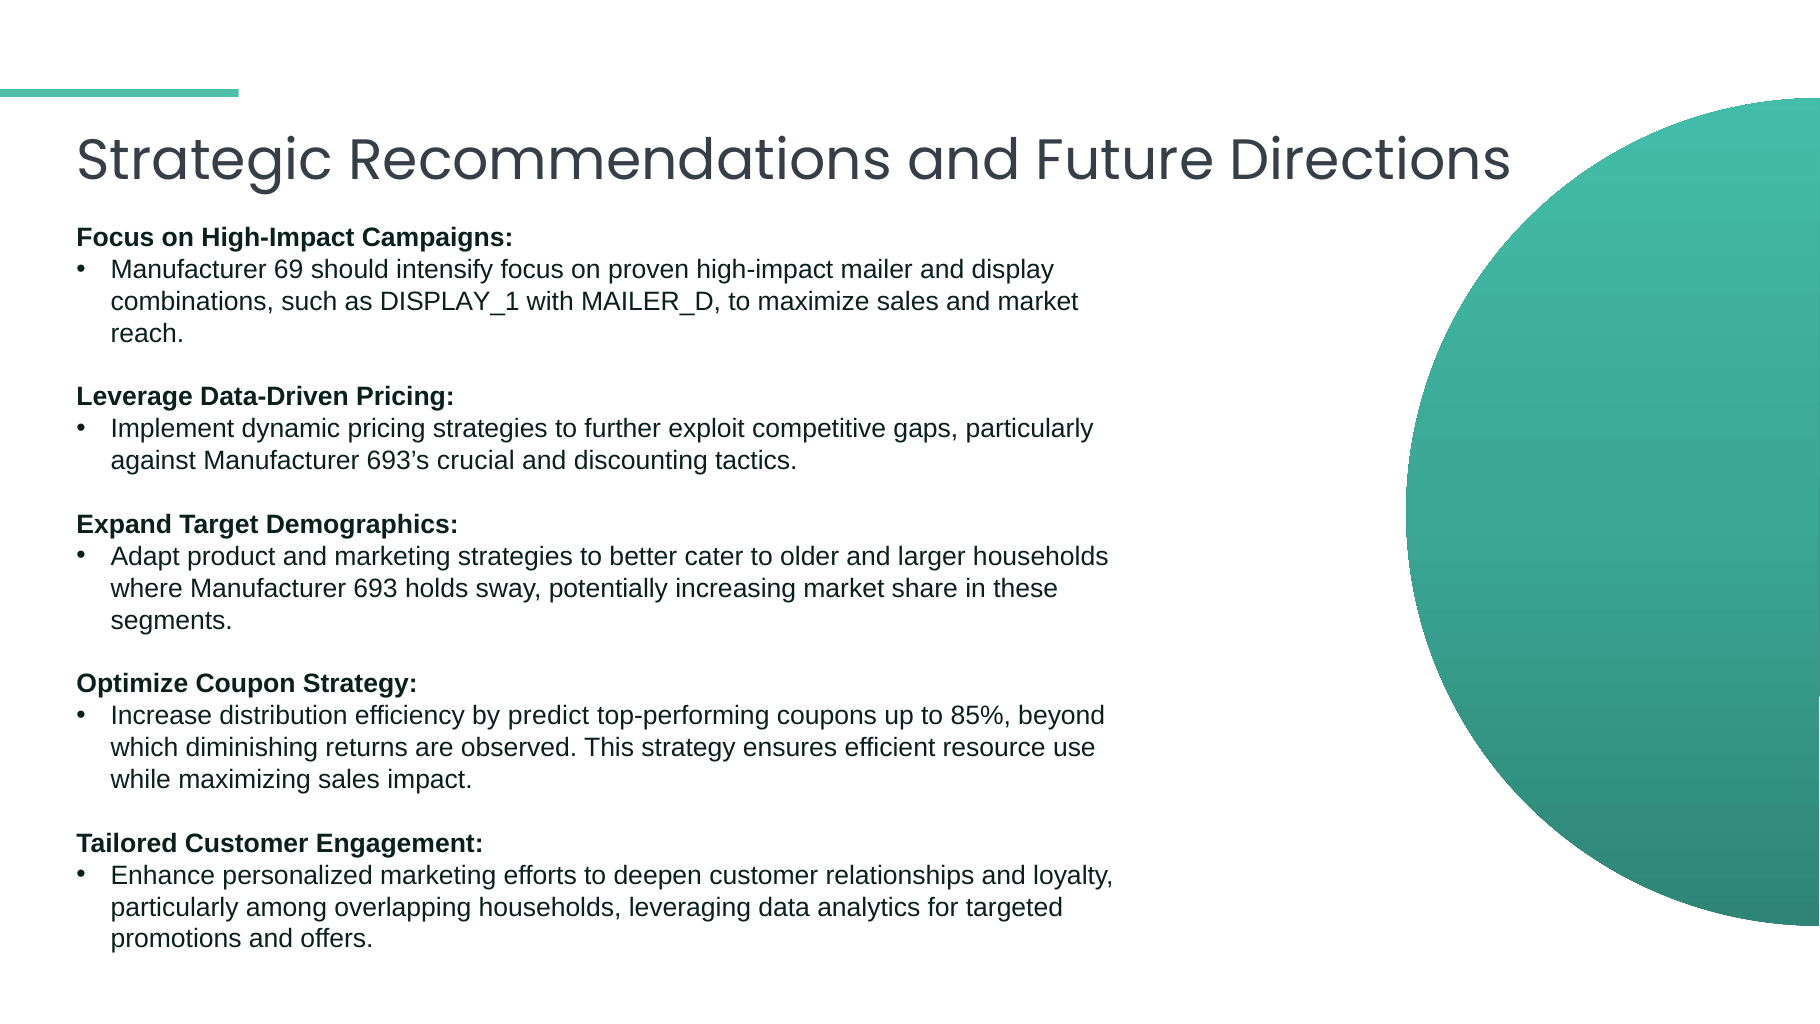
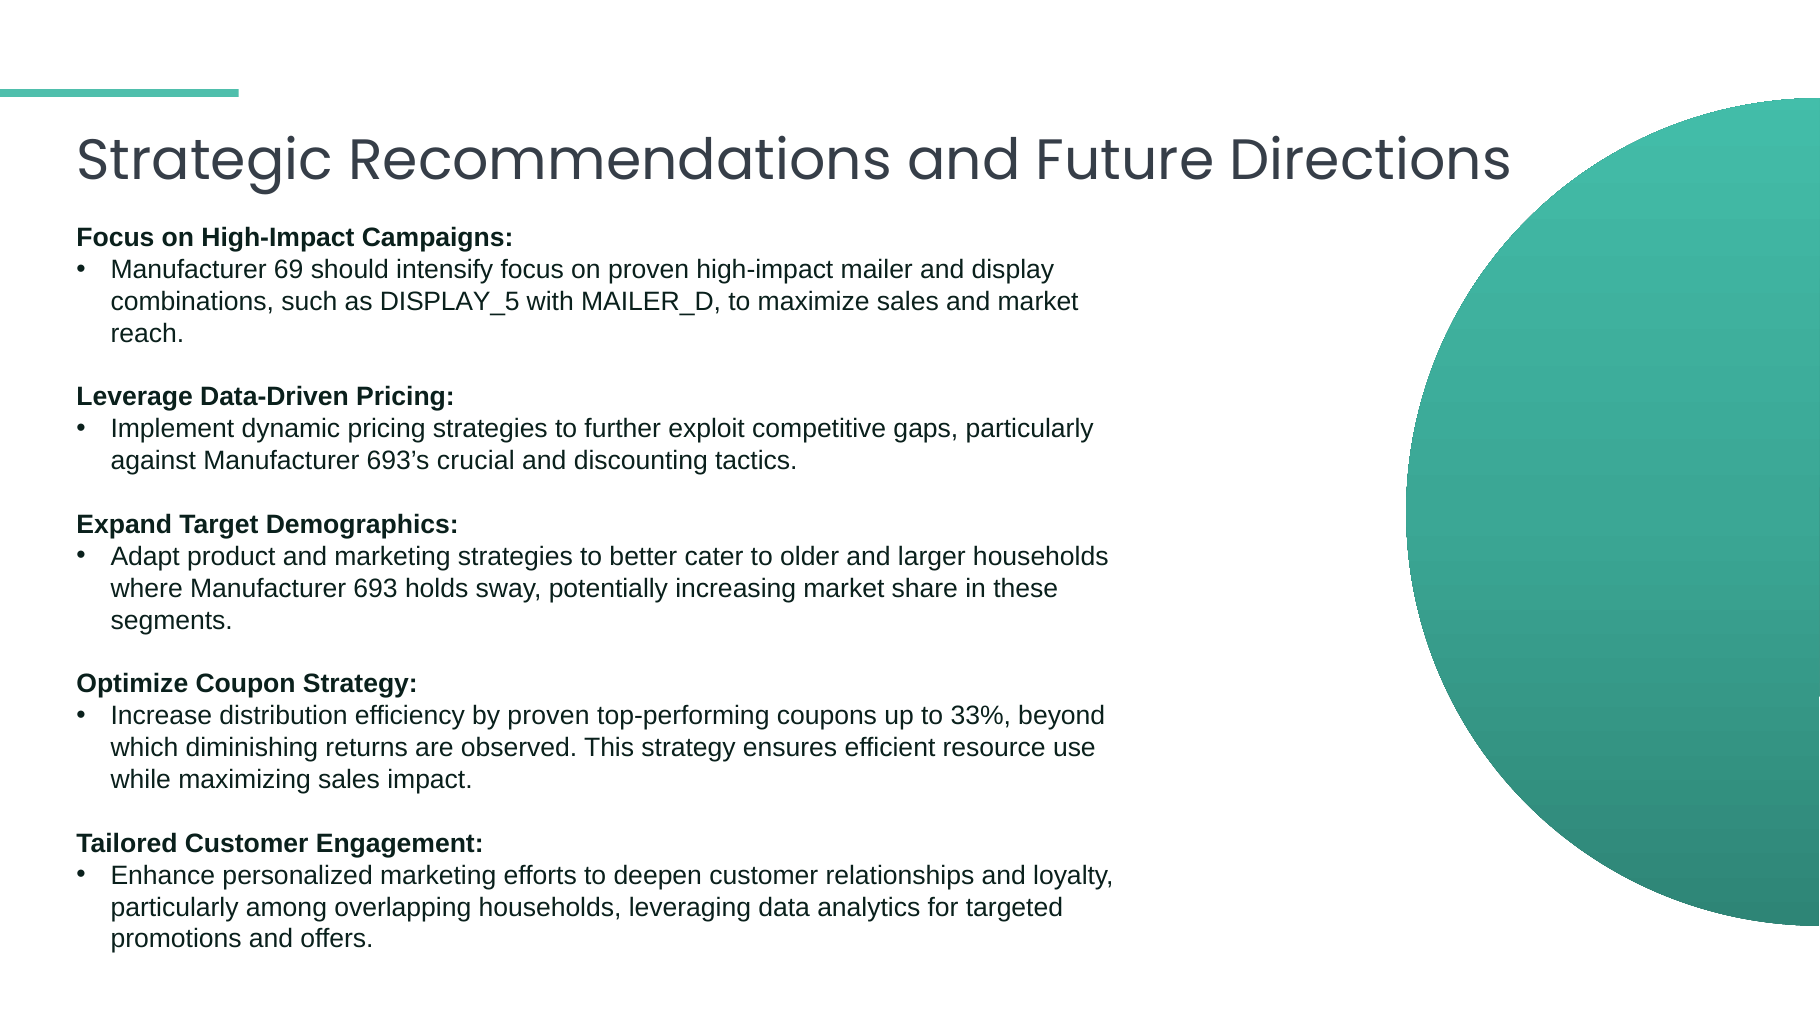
DISPLAY_1: DISPLAY_1 -> DISPLAY_5
by predict: predict -> proven
85%: 85% -> 33%
